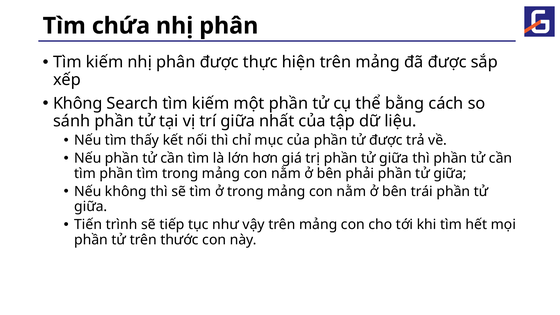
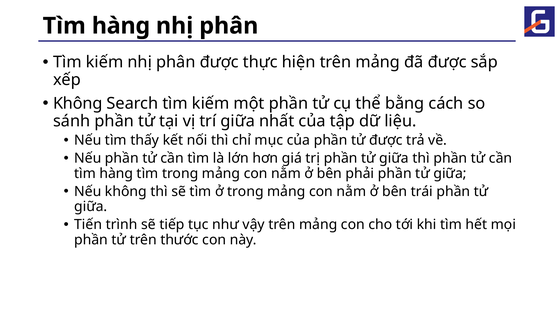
chứa at (121, 26): chứa -> hàng
phần at (116, 173): phần -> hàng
